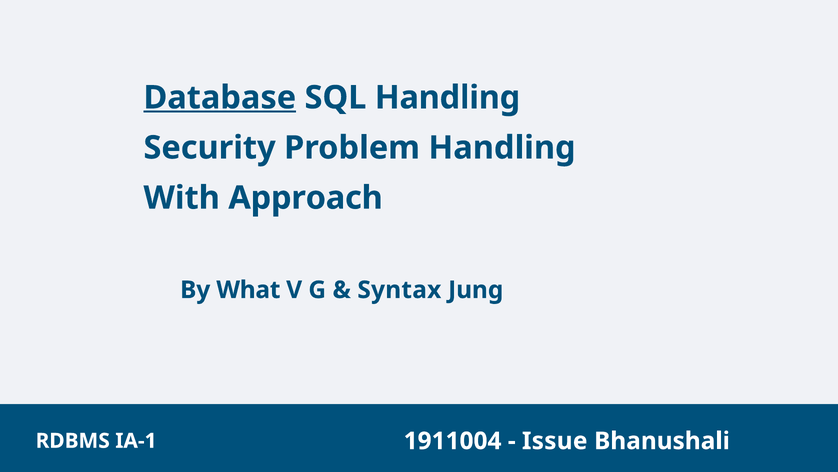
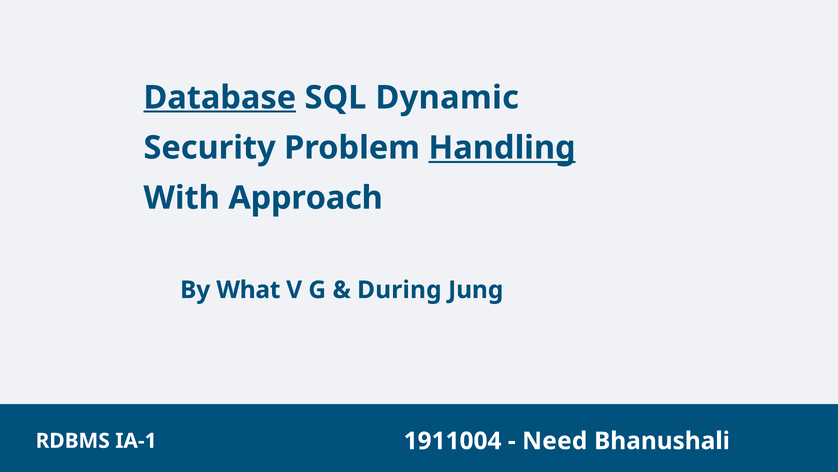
SQL Handling: Handling -> Dynamic
Handling at (502, 148) underline: none -> present
Syntax: Syntax -> During
Issue: Issue -> Need
